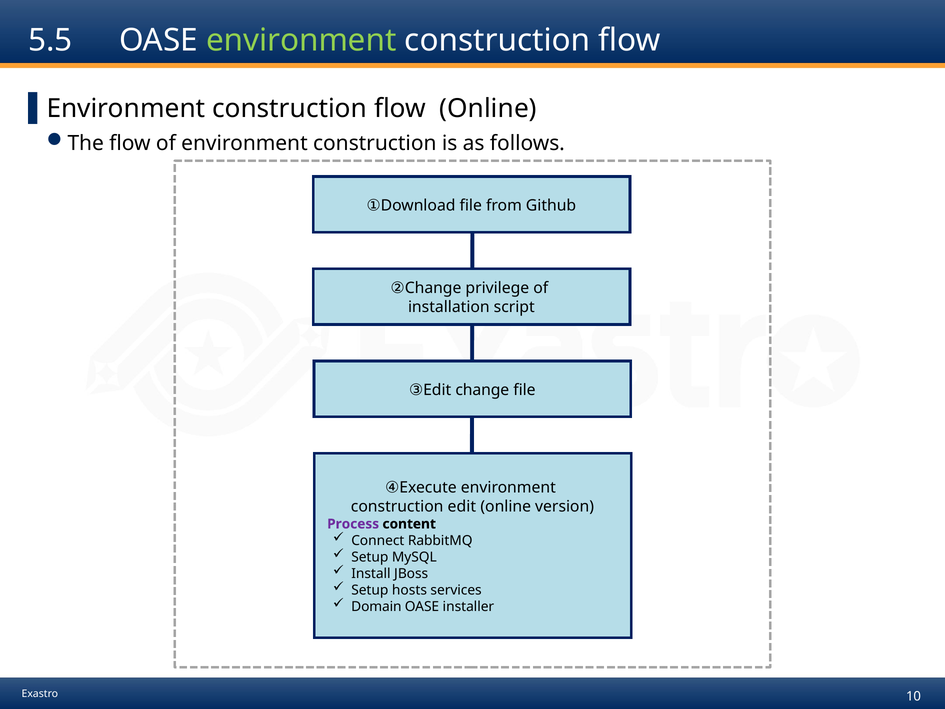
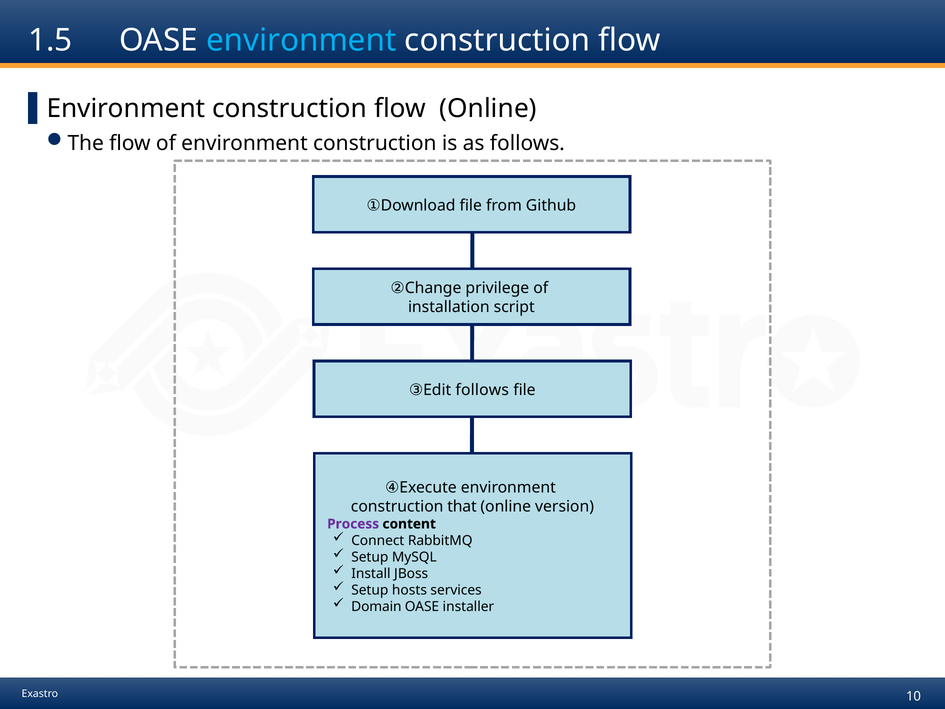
5.5: 5.5 -> 1.5
environment at (301, 40) colour: light green -> light blue
③Edit change: change -> follows
edit: edit -> that
